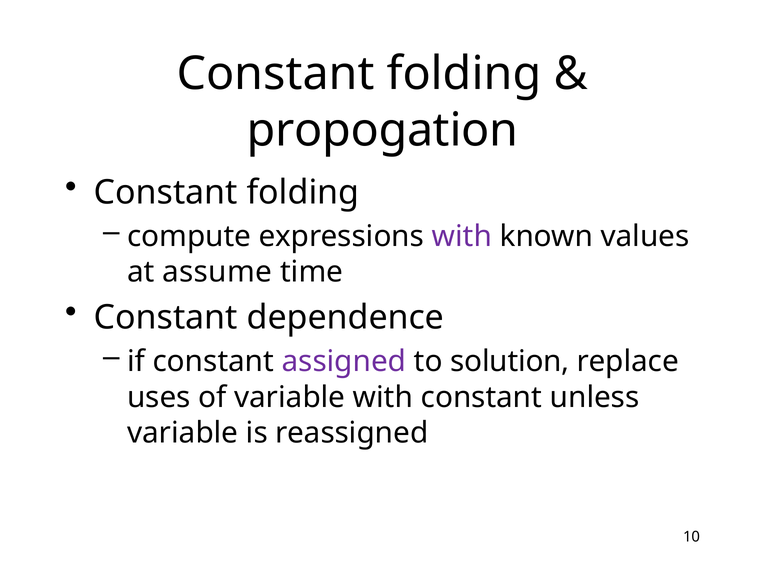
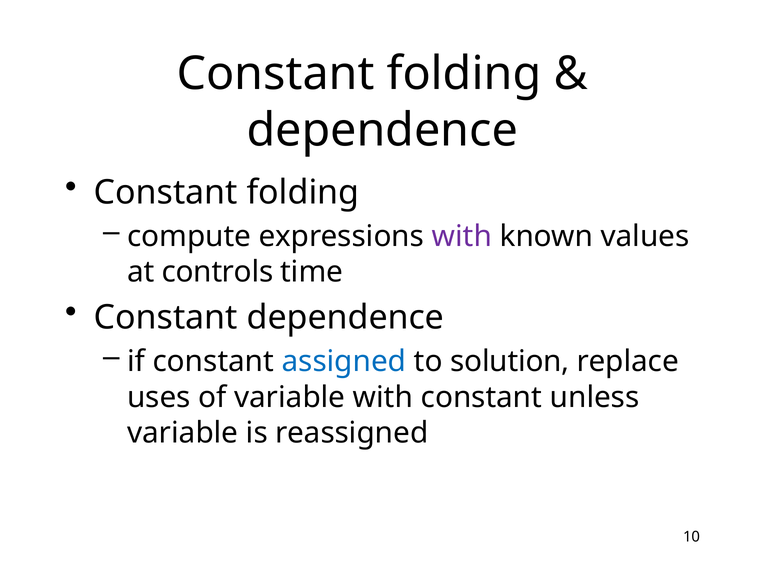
propogation at (382, 130): propogation -> dependence
assume: assume -> controls
assigned colour: purple -> blue
